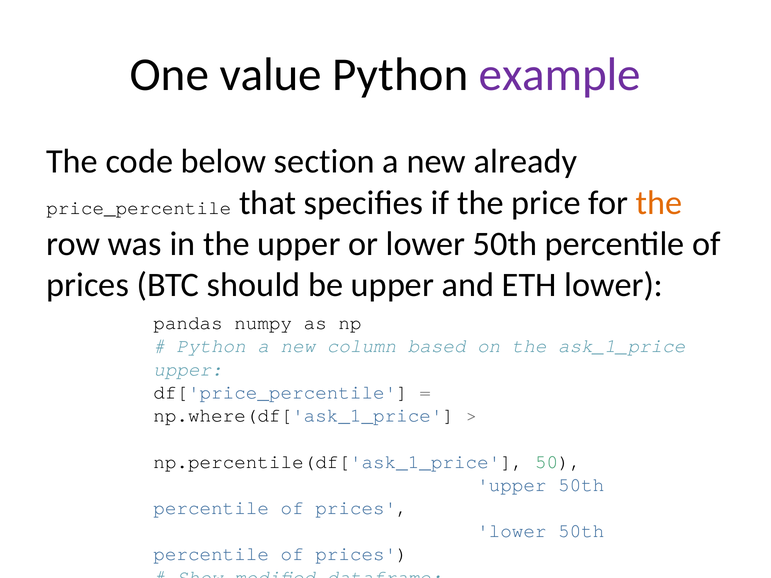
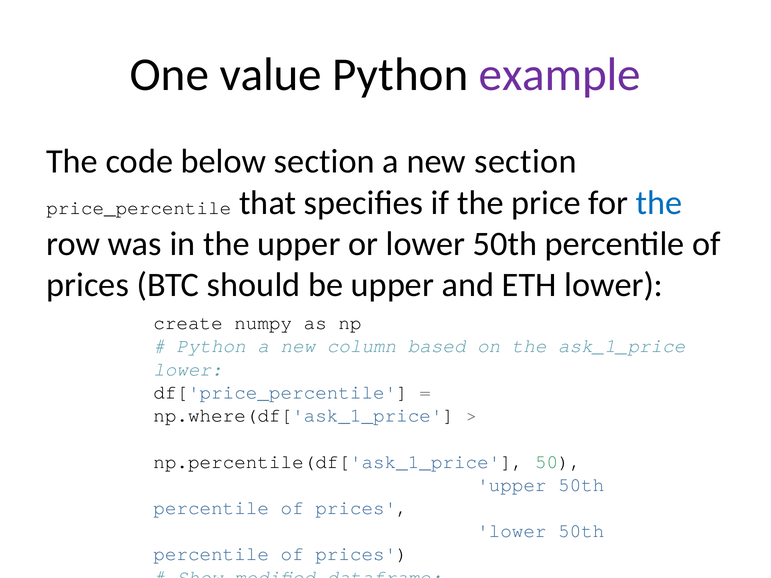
new already: already -> section
the at (659, 203) colour: orange -> blue
pandas: pandas -> create
upper at (188, 369): upper -> lower
